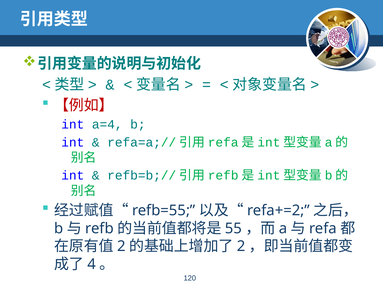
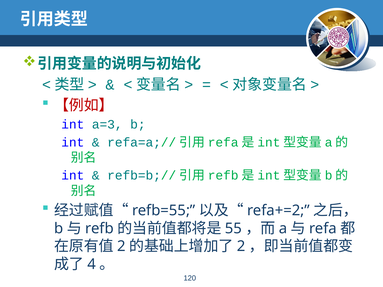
a=4: a=4 -> a=3
